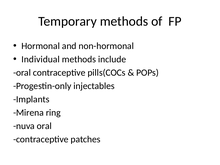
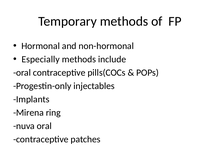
Individual: Individual -> Especially
